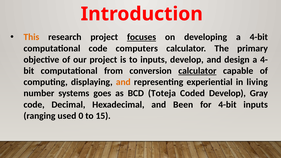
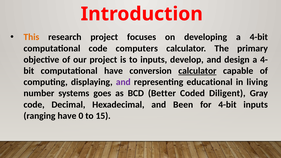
focuses underline: present -> none
computational from: from -> have
and at (123, 82) colour: orange -> purple
experiential: experiential -> educational
Toteja: Toteja -> Better
Coded Develop: Develop -> Diligent
ranging used: used -> have
